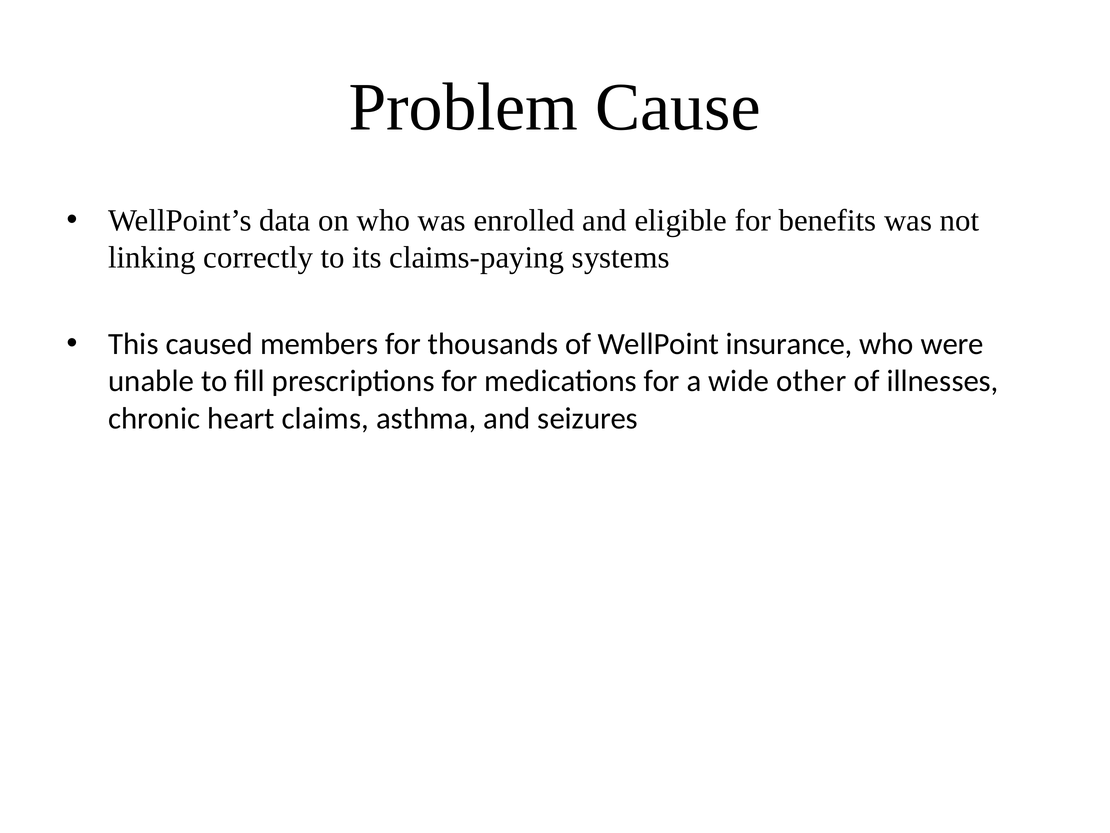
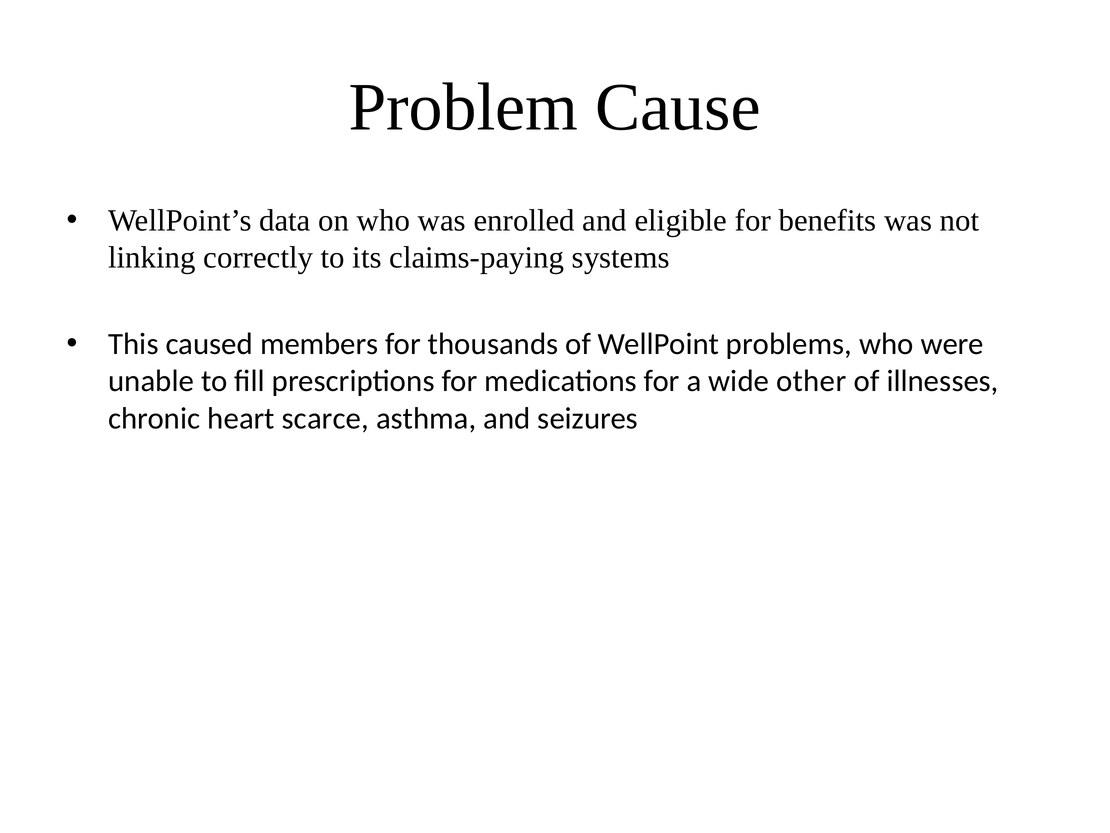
insurance: insurance -> problems
claims: claims -> scarce
